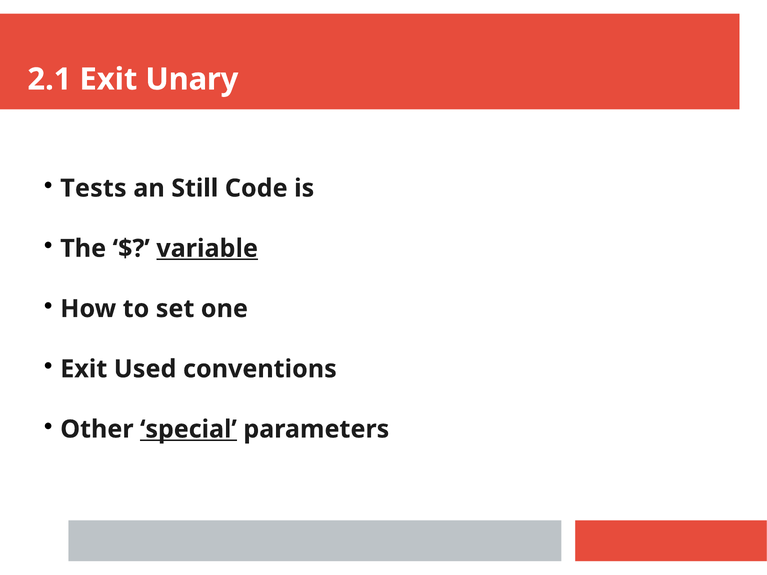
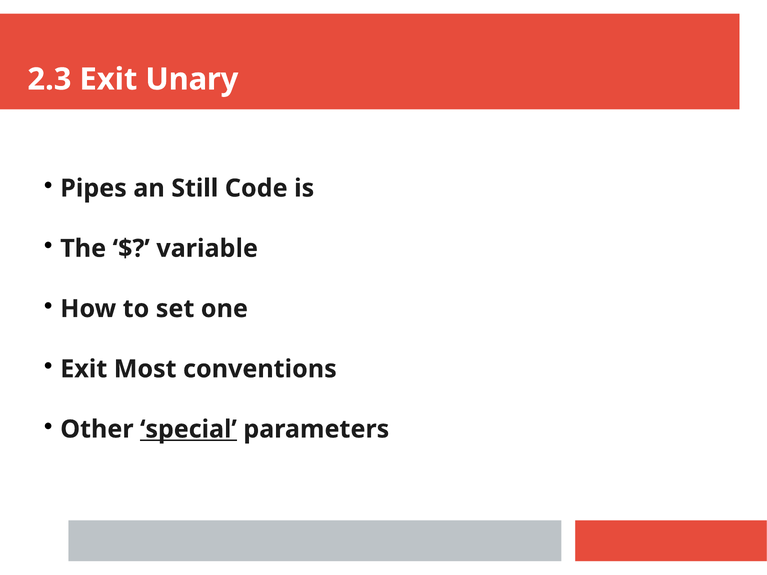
2.1: 2.1 -> 2.3
Tests: Tests -> Pipes
variable underline: present -> none
Used: Used -> Most
